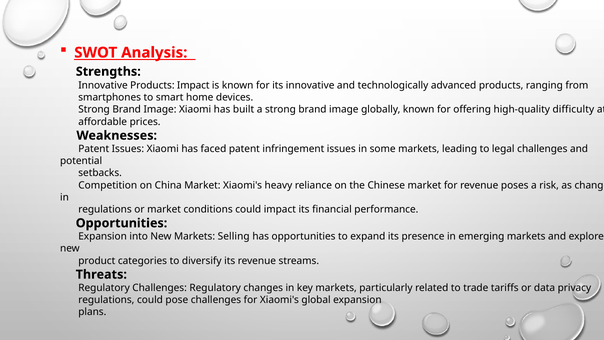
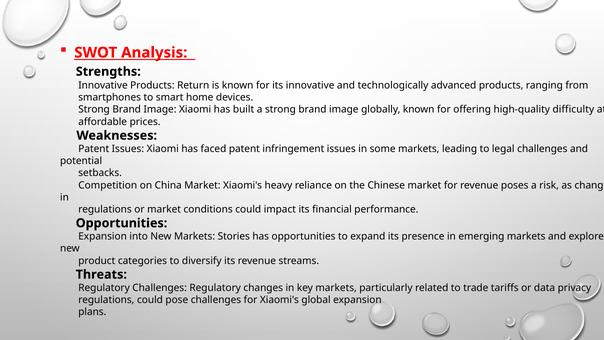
Products Impact: Impact -> Return
Selling: Selling -> Stories
